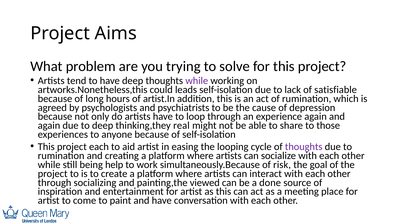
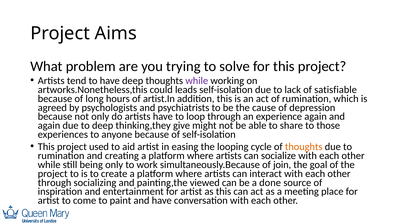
real: real -> give
project each: each -> used
thoughts at (304, 147) colour: purple -> orange
being help: help -> only
risk: risk -> join
